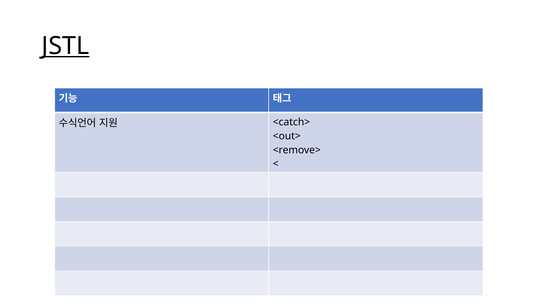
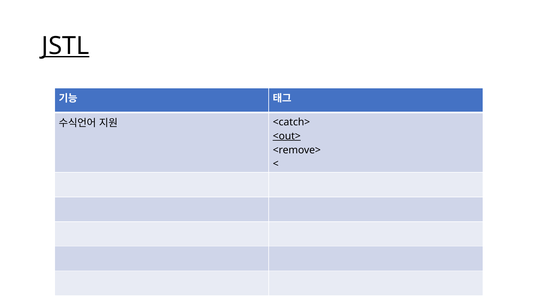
<out> underline: none -> present
